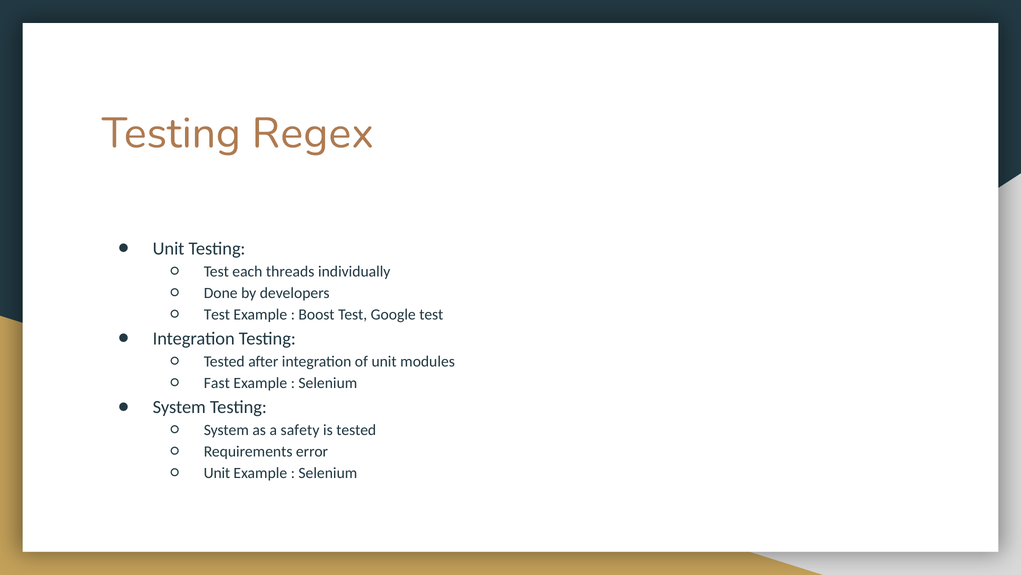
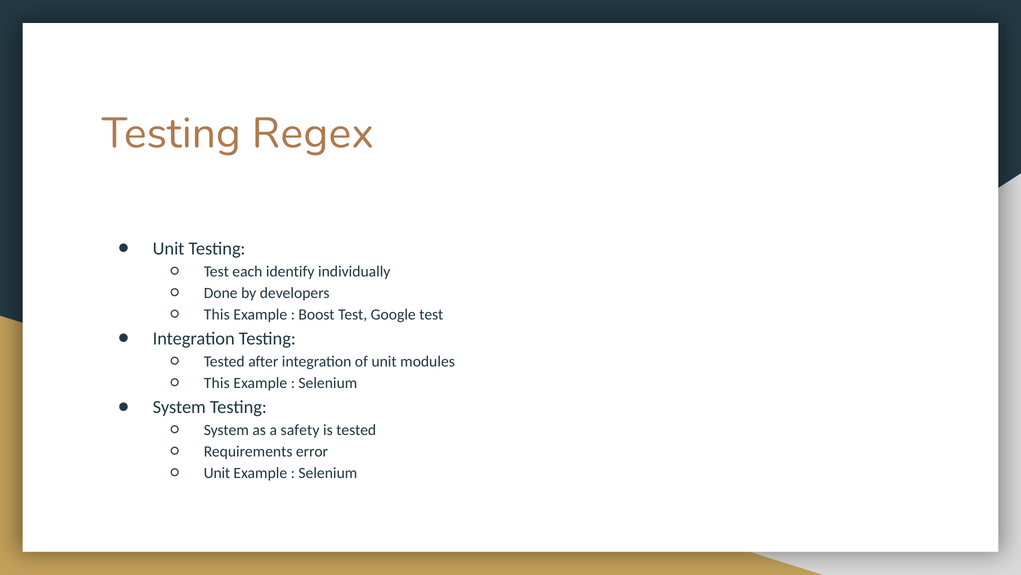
threads: threads -> identify
Test at (217, 314): Test -> This
Fast at (217, 383): Fast -> This
